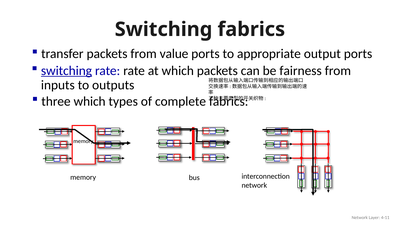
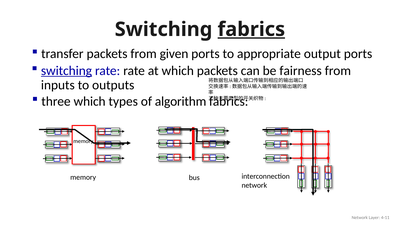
fabrics at (251, 29) underline: none -> present
value: value -> given
complete: complete -> algorithm
